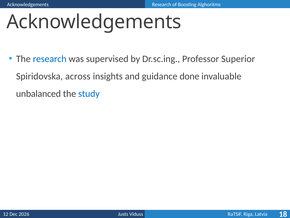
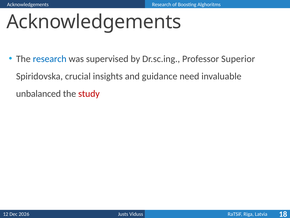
across: across -> crucial
done: done -> need
study colour: blue -> red
